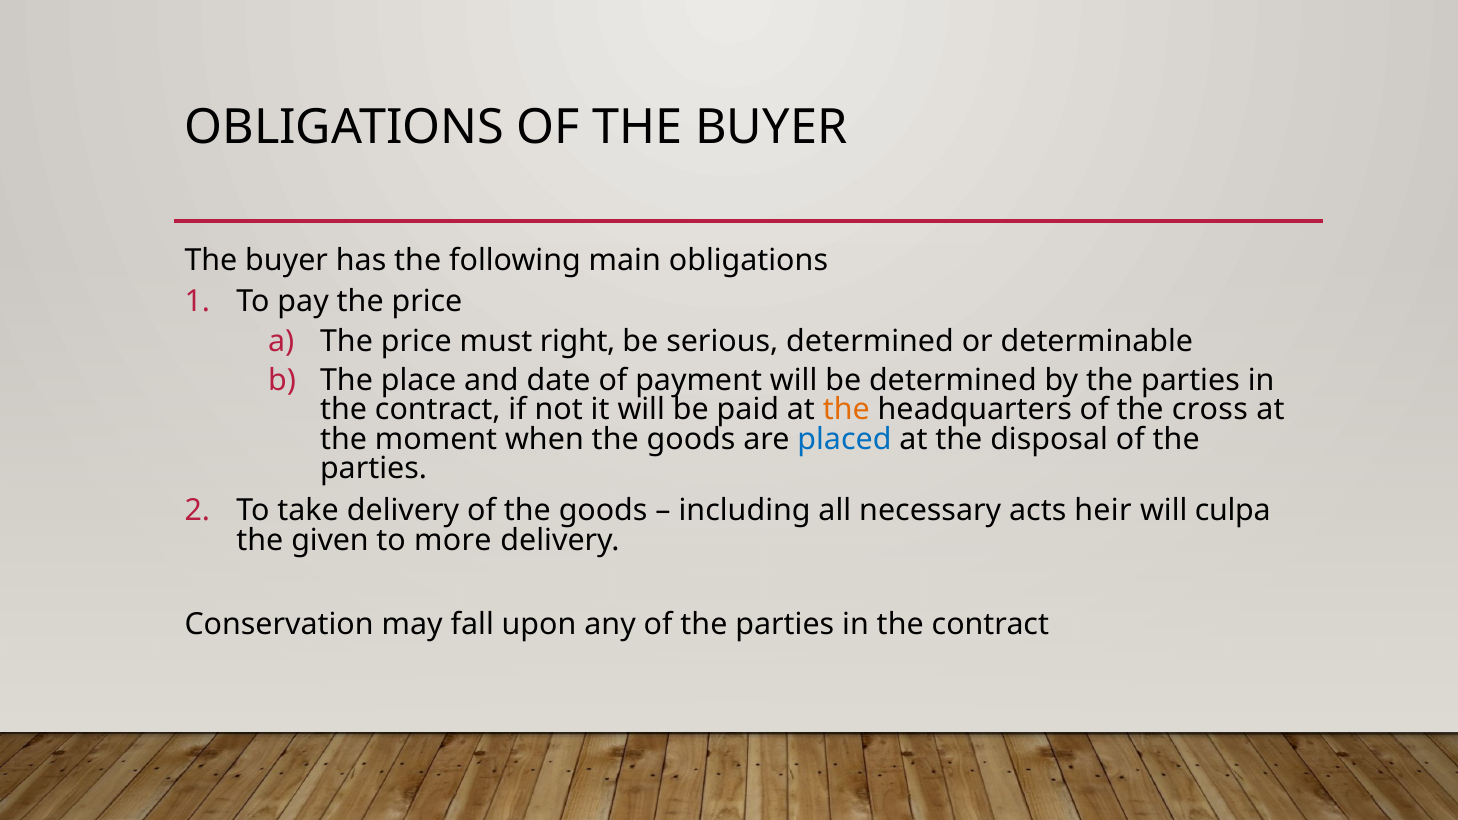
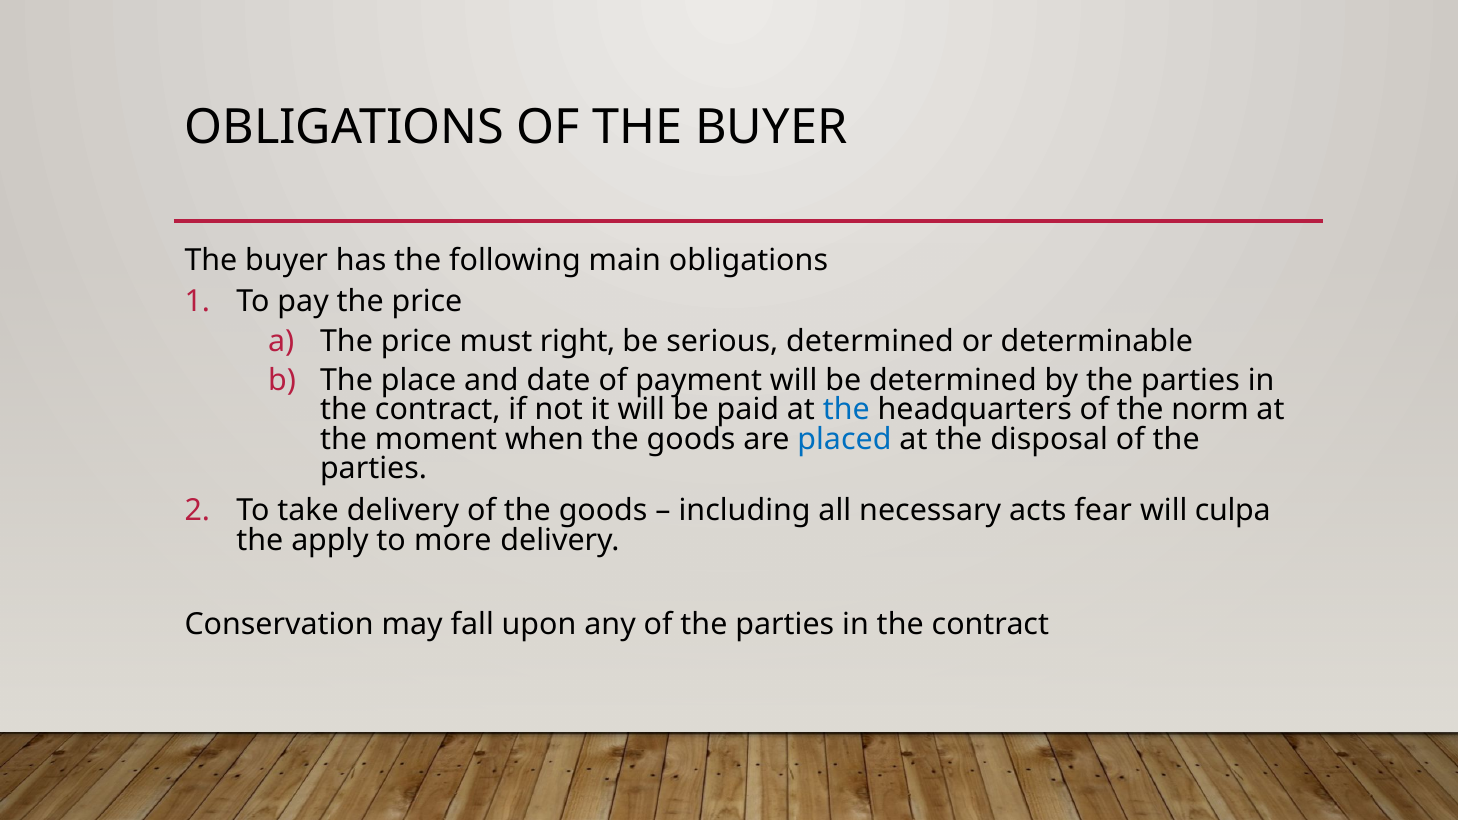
the at (846, 410) colour: orange -> blue
cross: cross -> norm
heir: heir -> fear
given: given -> apply
